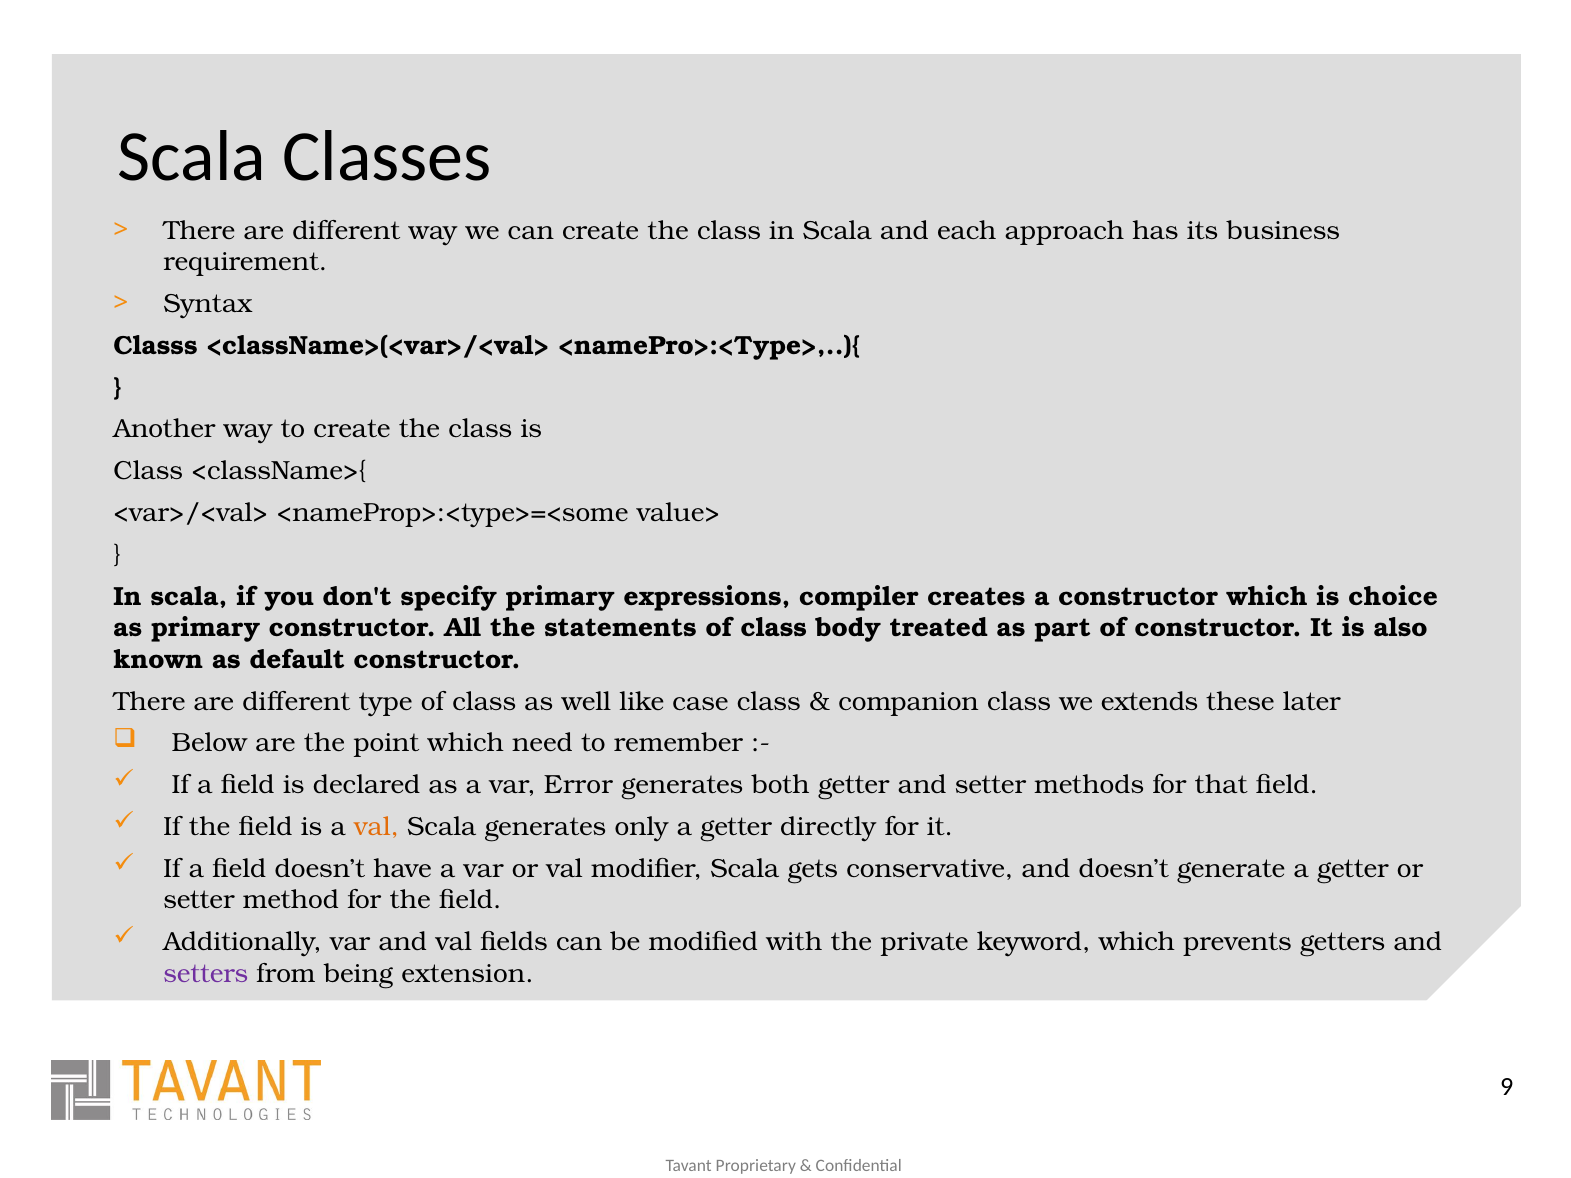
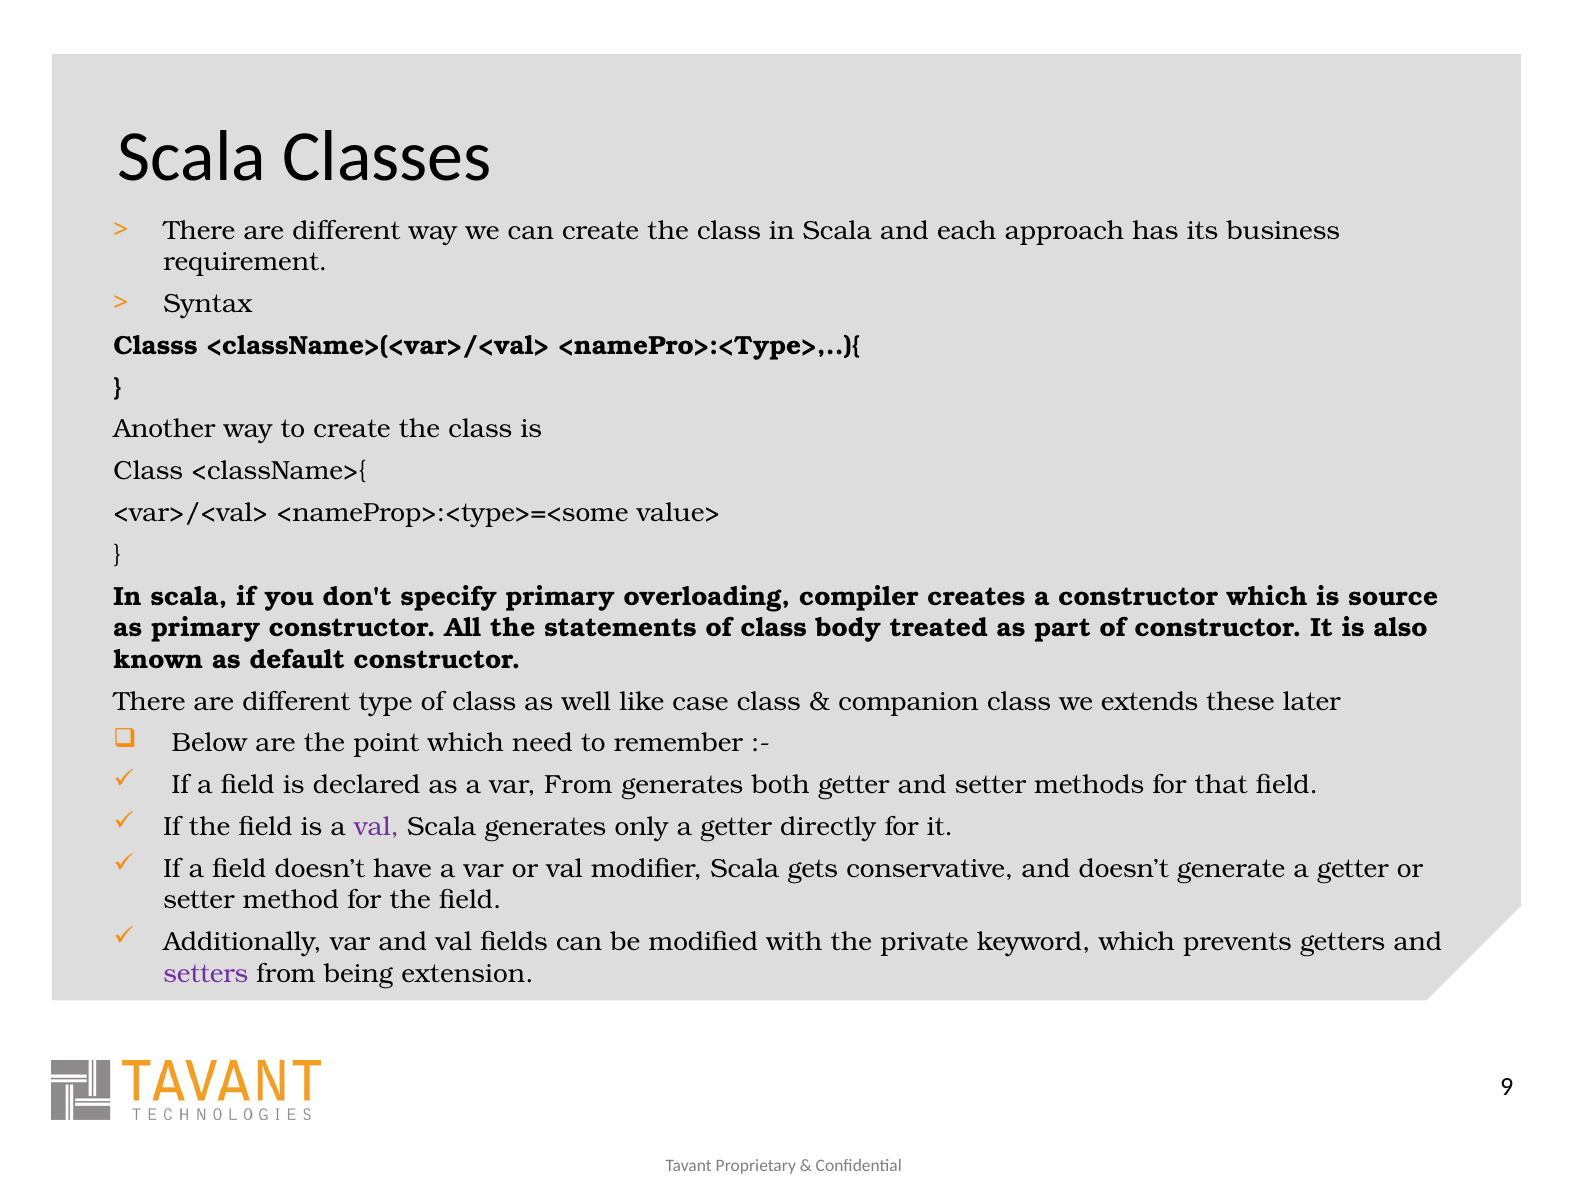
expressions: expressions -> overloading
choice: choice -> source
var Error: Error -> From
val at (377, 827) colour: orange -> purple
